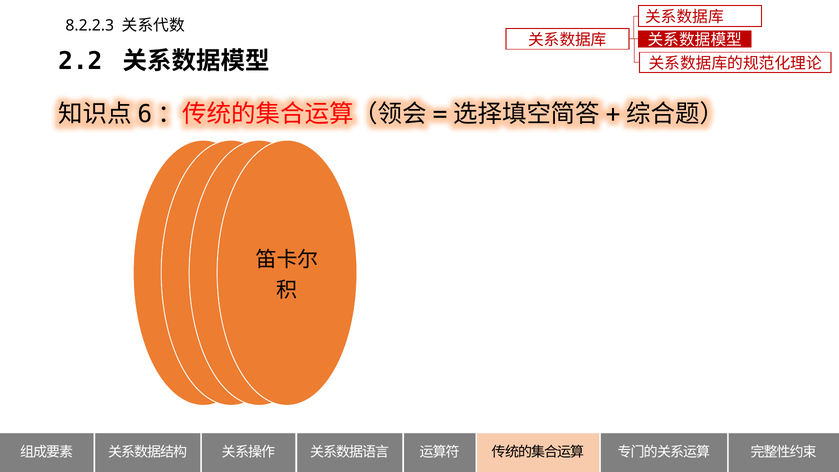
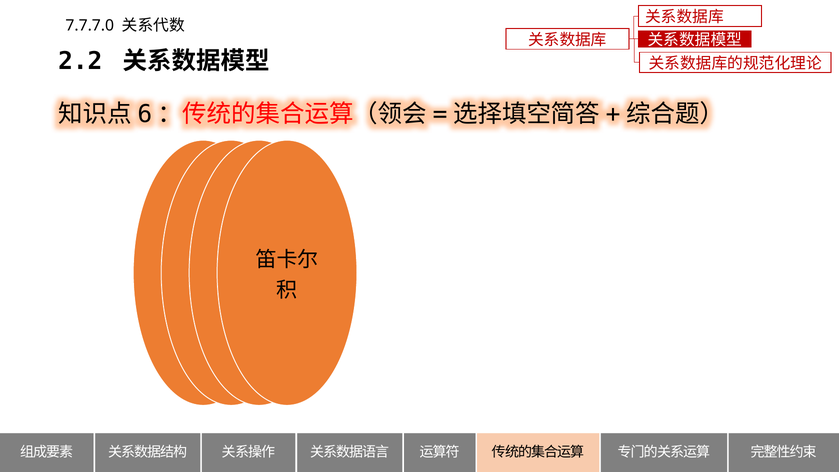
8.2.2.3: 8.2.2.3 -> 7.7.7.0
